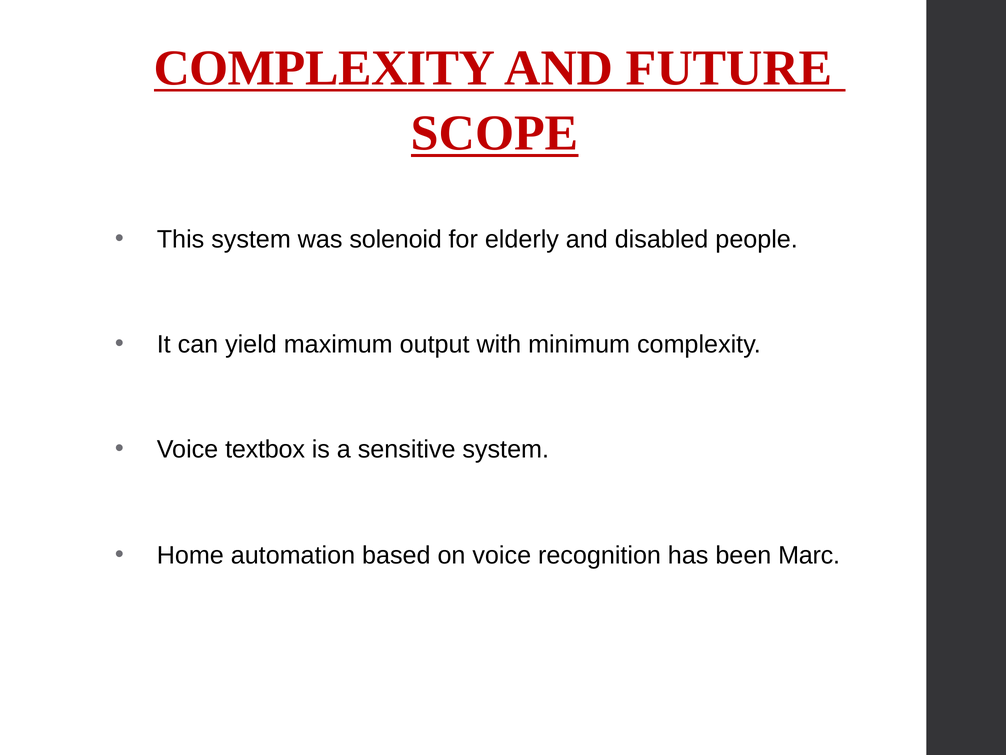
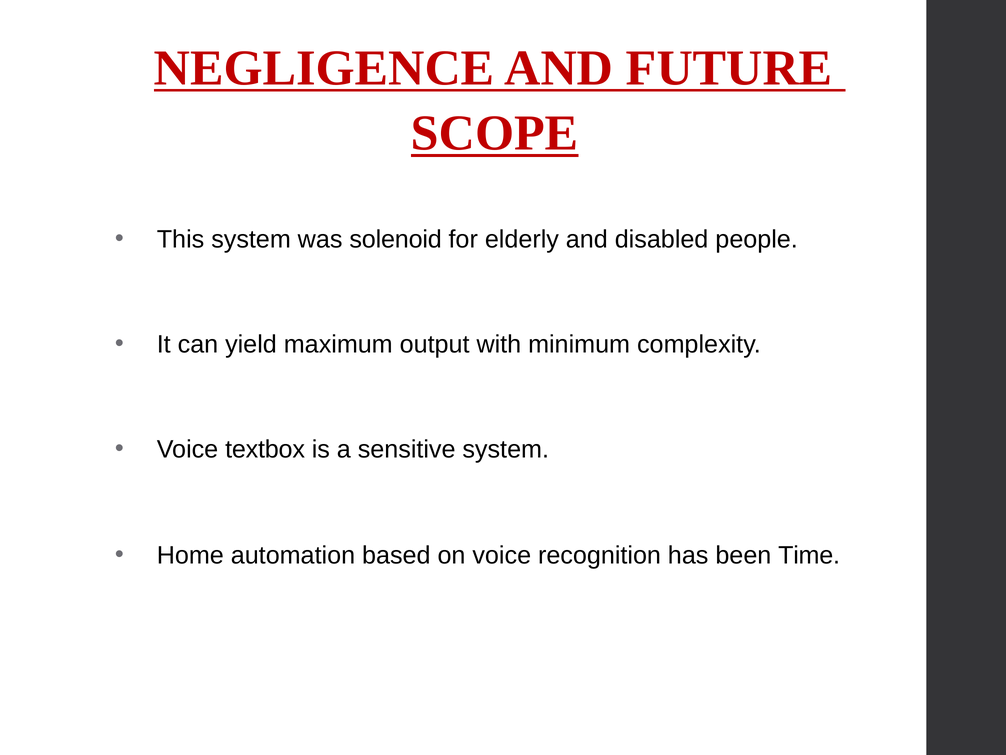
COMPLEXITY at (324, 68): COMPLEXITY -> NEGLIGENCE
Marc: Marc -> Time
